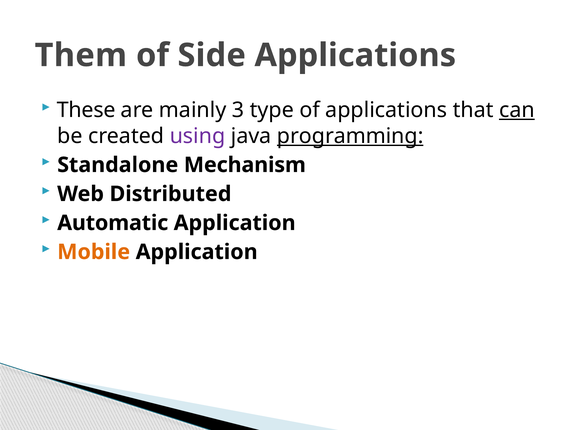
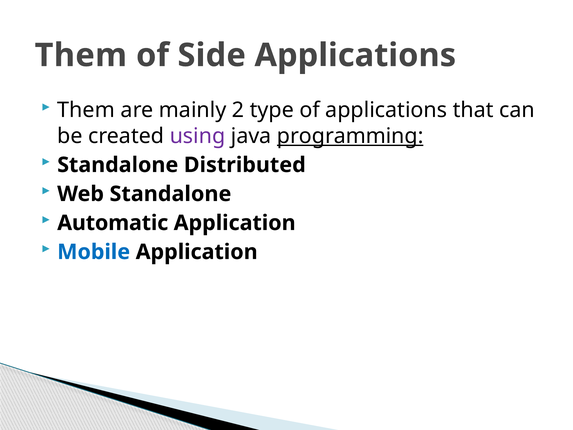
These at (86, 110): These -> Them
3: 3 -> 2
can underline: present -> none
Mechanism: Mechanism -> Distributed
Web Distributed: Distributed -> Standalone
Mobile colour: orange -> blue
